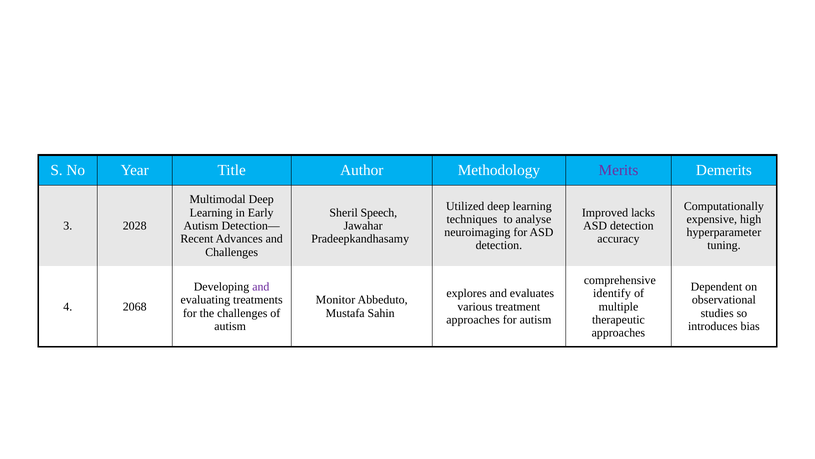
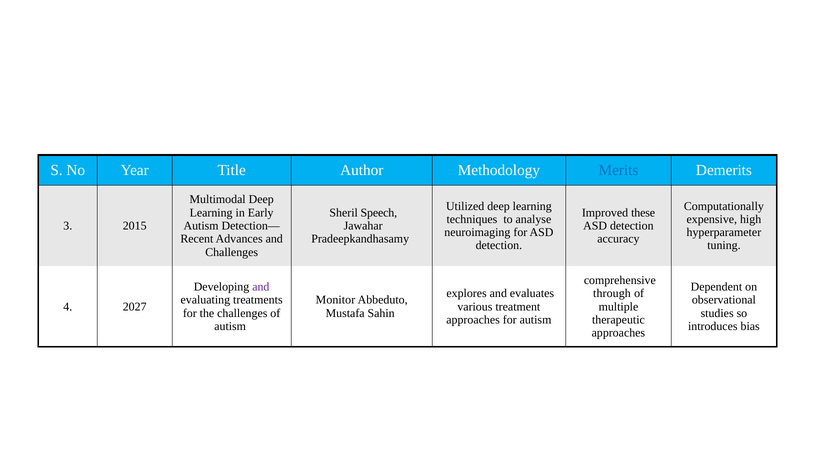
Merits colour: purple -> blue
lacks: lacks -> these
2028: 2028 -> 2015
identify: identify -> through
2068: 2068 -> 2027
